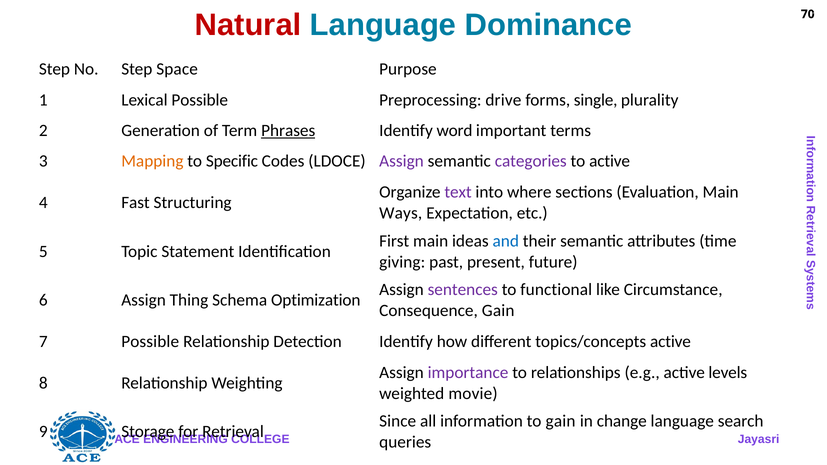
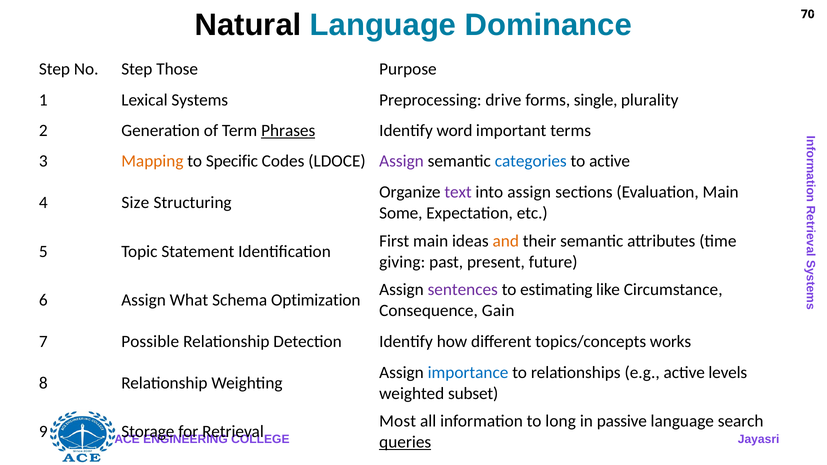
Natural colour: red -> black
Space: Space -> Those
Lexical Possible: Possible -> Systems
categories colour: purple -> blue
into where: where -> assign
Fast: Fast -> Size
Ways: Ways -> Some
and colour: blue -> orange
functional: functional -> estimating
Thing: Thing -> What
topics/concepts active: active -> works
importance colour: purple -> blue
movie: movie -> subset
Since: Since -> Most
to gain: gain -> long
change: change -> passive
queries underline: none -> present
